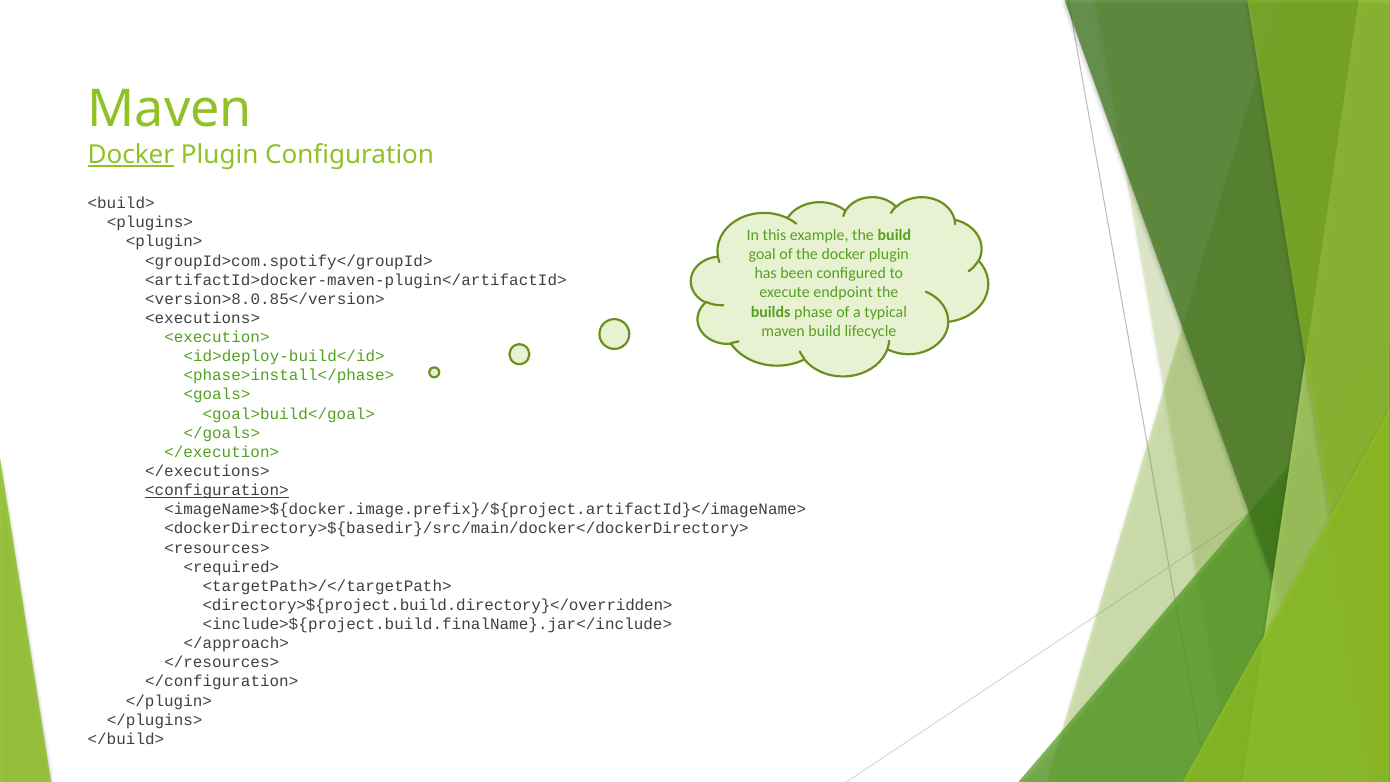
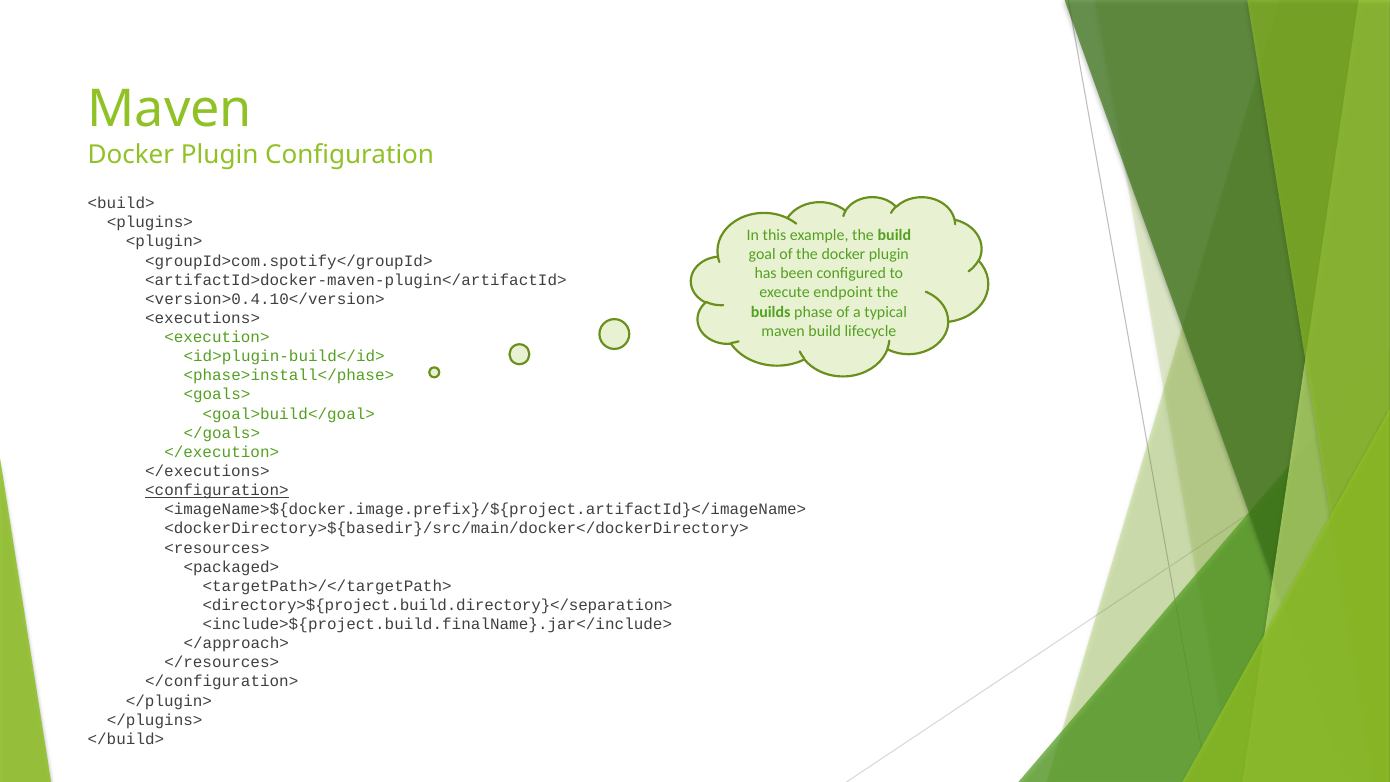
Docker at (131, 155) underline: present -> none
<version>8.0.85</version>: <version>8.0.85</version> -> <version>0.4.10</version>
<id>deploy-build</id>: <id>deploy-build</id> -> <id>plugin-build</id>
<required>: <required> -> <packaged>
<directory>${project.build.directory}</overridden>: <directory>${project.build.directory}</overridden> -> <directory>${project.build.directory}</separation>
